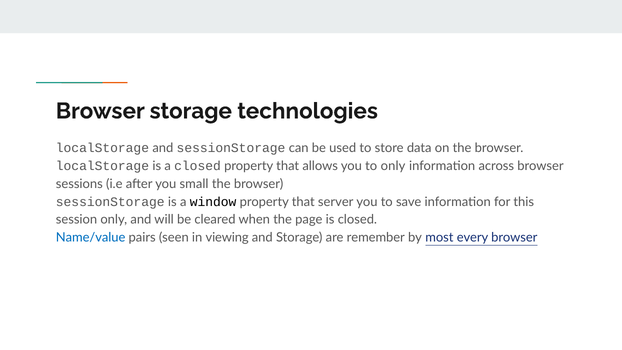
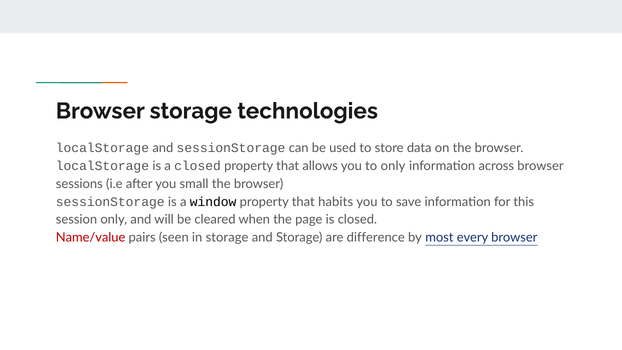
server: server -> habits
Name/value colour: blue -> red
in viewing: viewing -> storage
remember: remember -> difference
